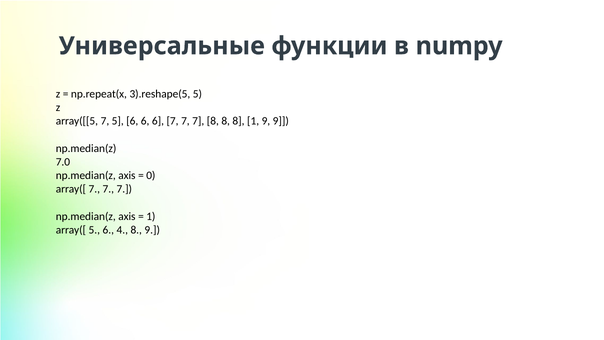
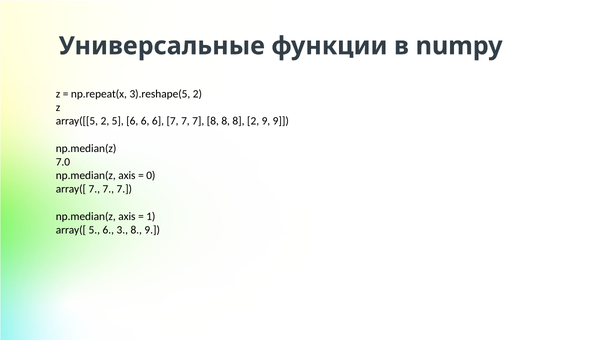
3).reshape(5 5: 5 -> 2
array([[5 7: 7 -> 2
8 1: 1 -> 2
4: 4 -> 3
